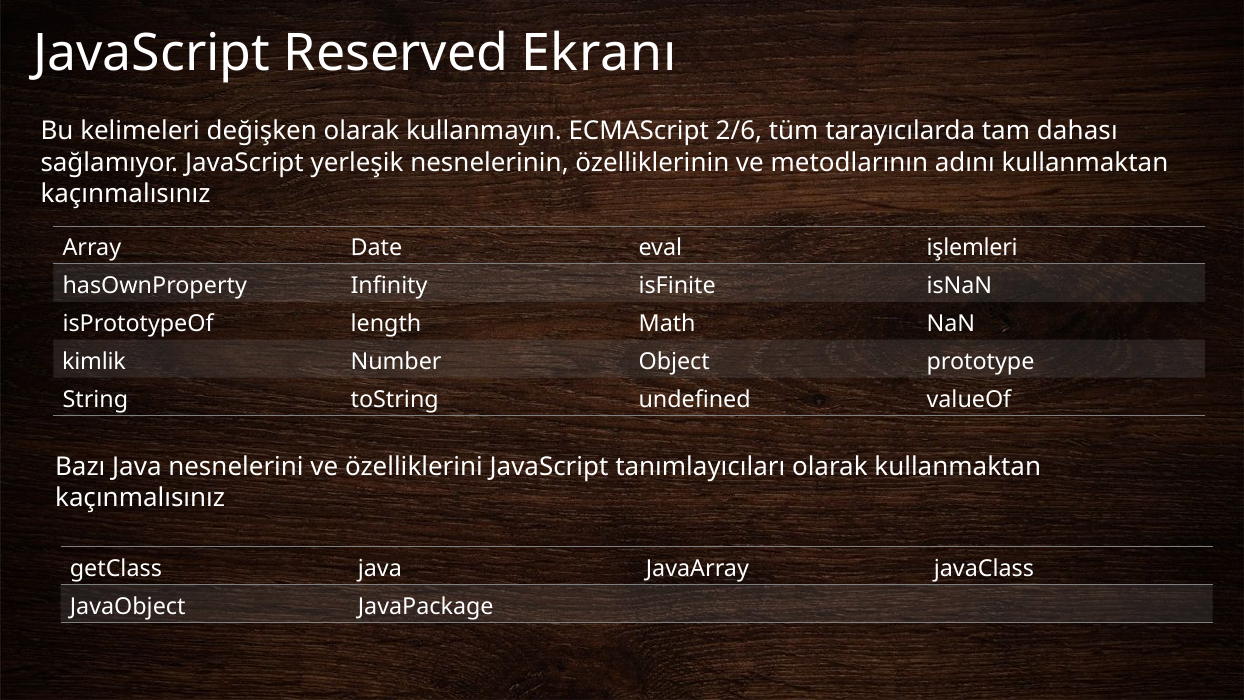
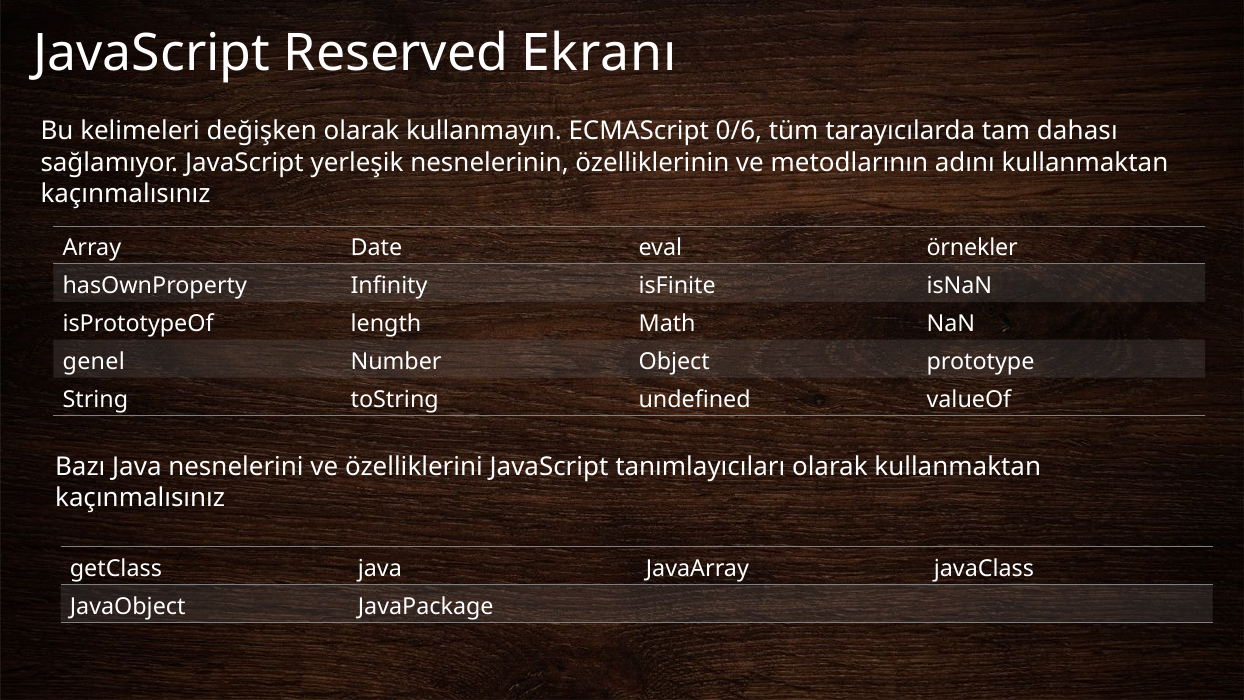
2/6: 2/6 -> 0/6
işlemleri: işlemleri -> örnekler
kimlik: kimlik -> genel
